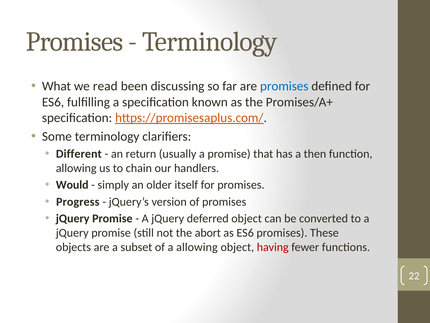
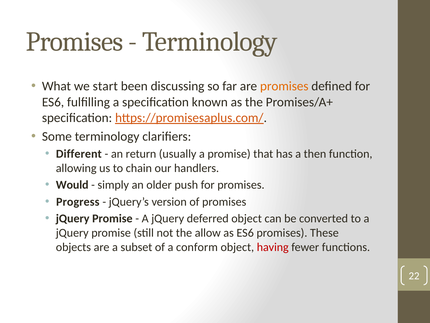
read: read -> start
promises at (284, 86) colour: blue -> orange
itself: itself -> push
abort: abort -> allow
a allowing: allowing -> conform
